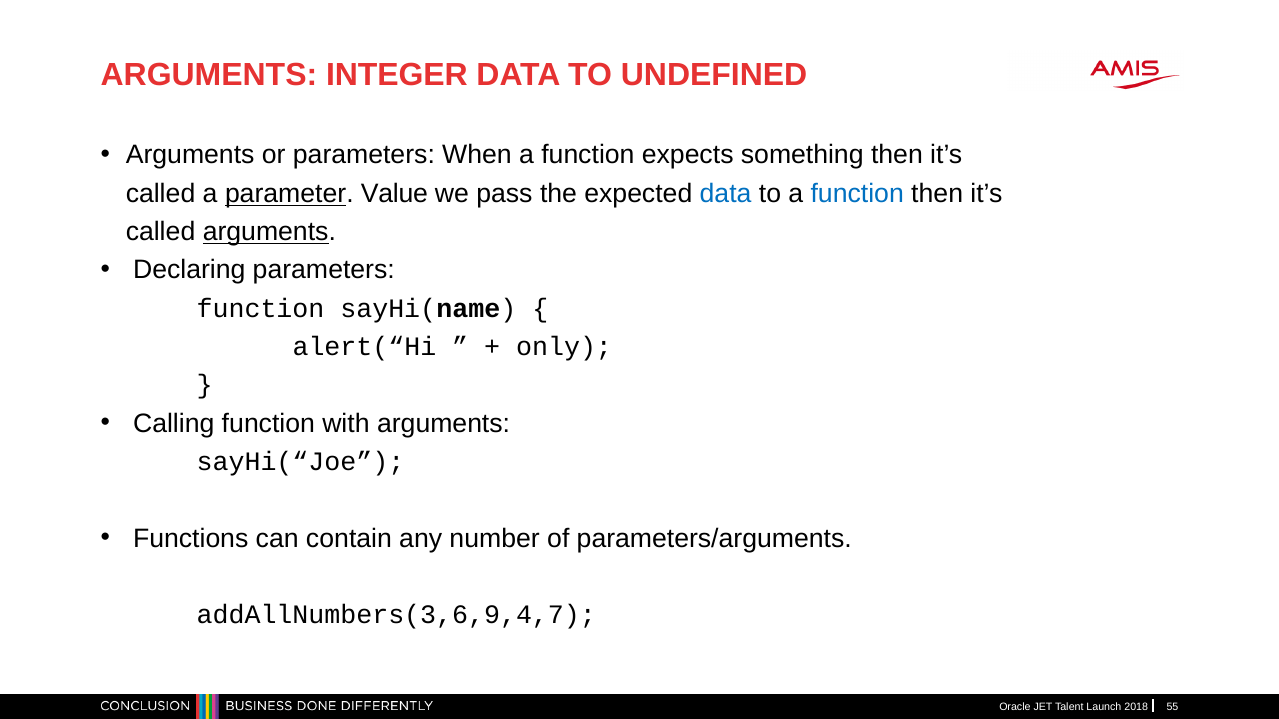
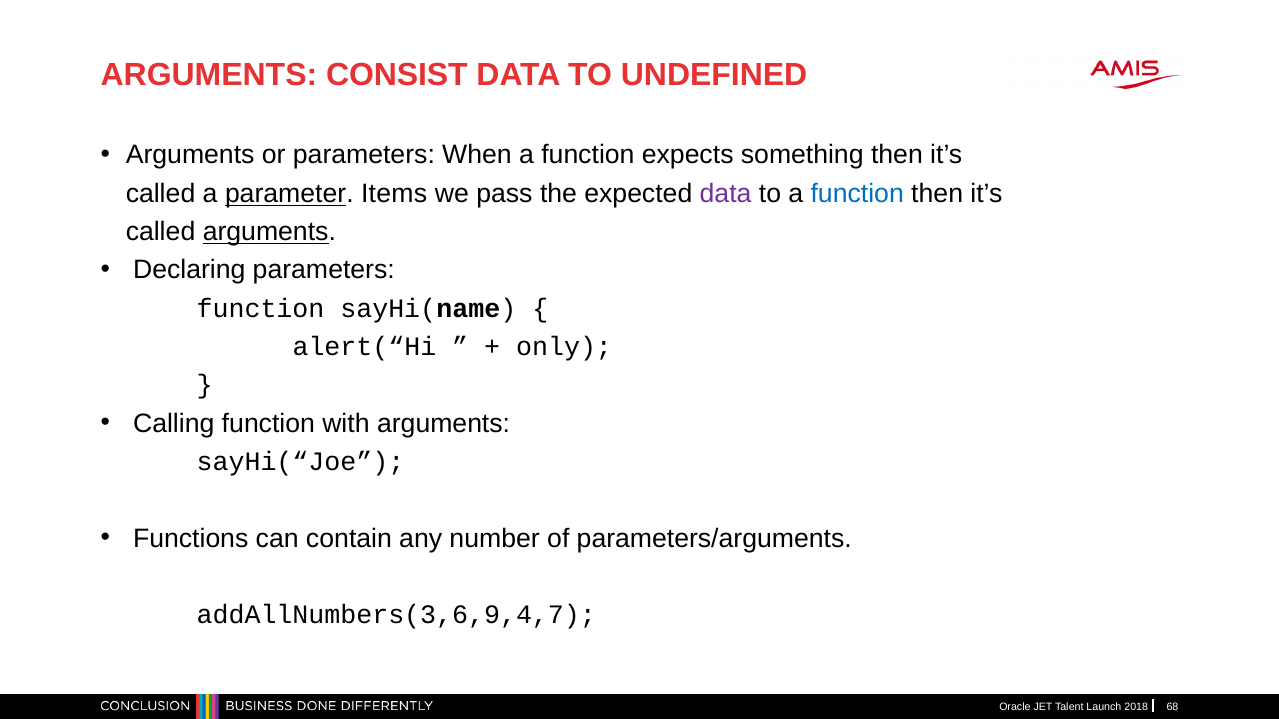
INTEGER: INTEGER -> CONSIST
Value: Value -> Items
data at (726, 194) colour: blue -> purple
55: 55 -> 68
